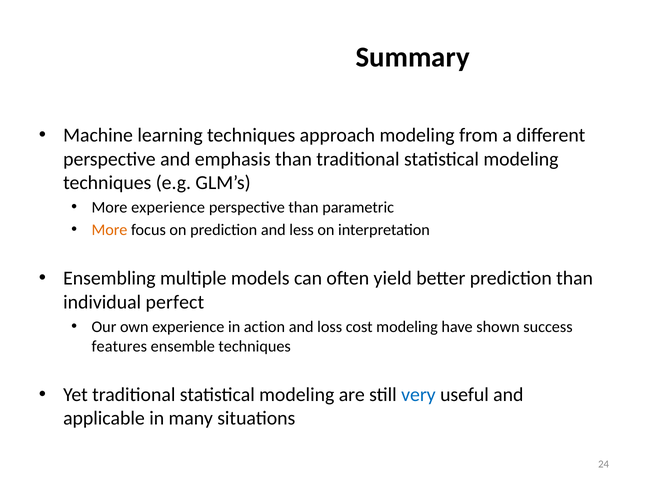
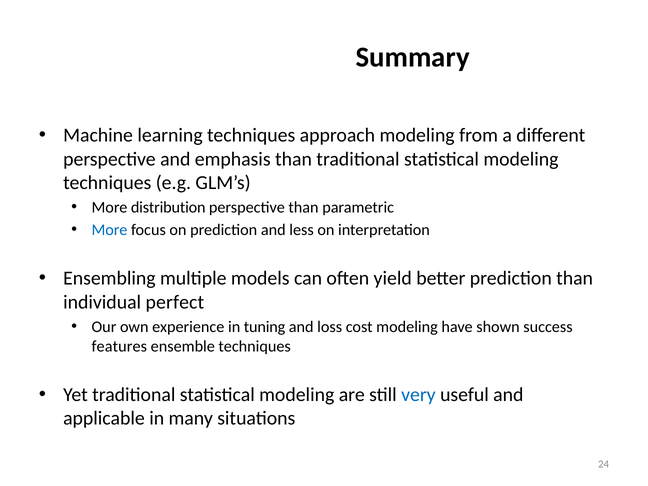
More experience: experience -> distribution
More at (109, 230) colour: orange -> blue
action: action -> tuning
